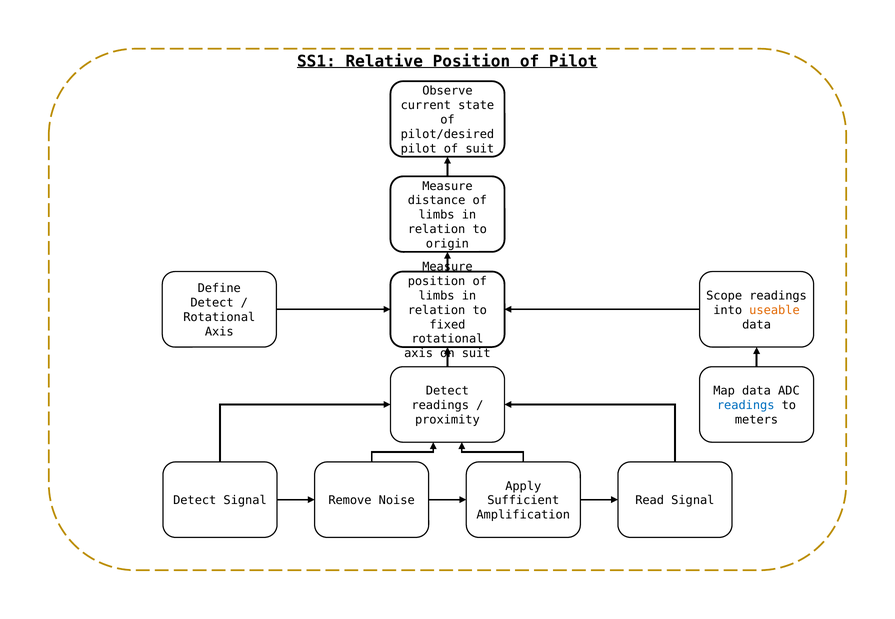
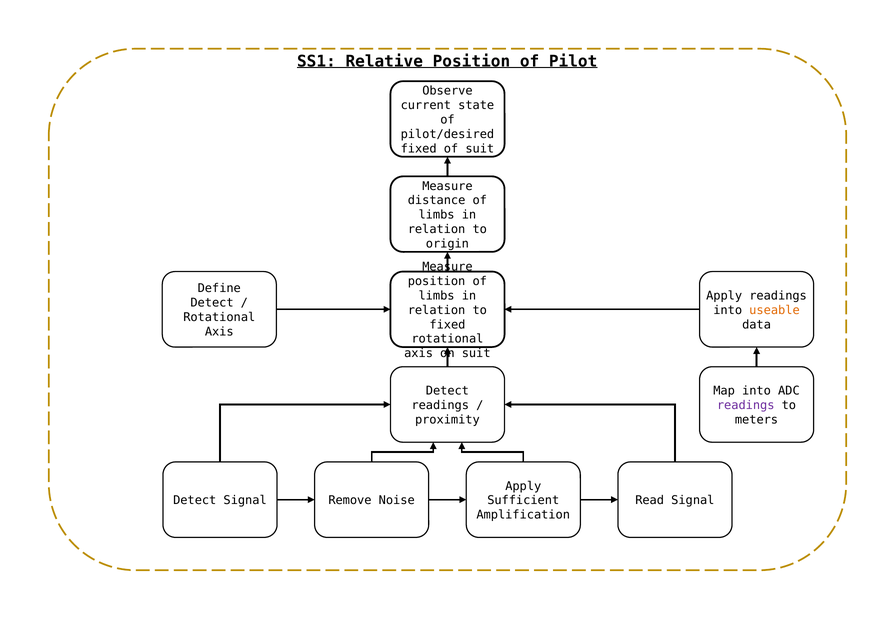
pilot at (419, 149): pilot -> fixed
Scope at (724, 296): Scope -> Apply
Map data: data -> into
readings at (746, 406) colour: blue -> purple
